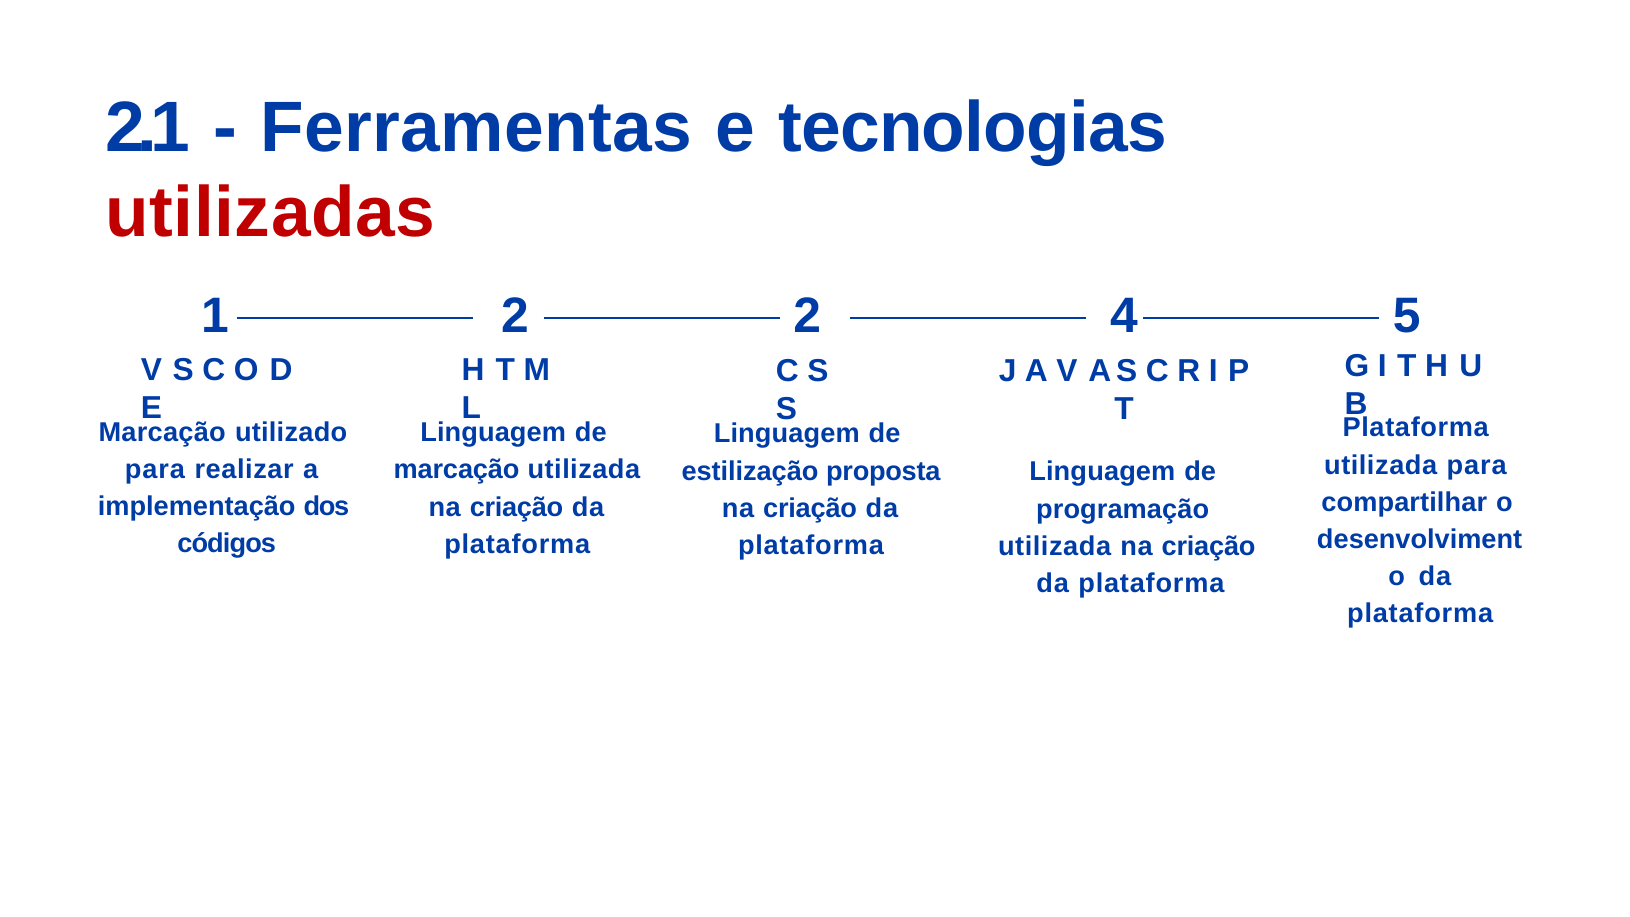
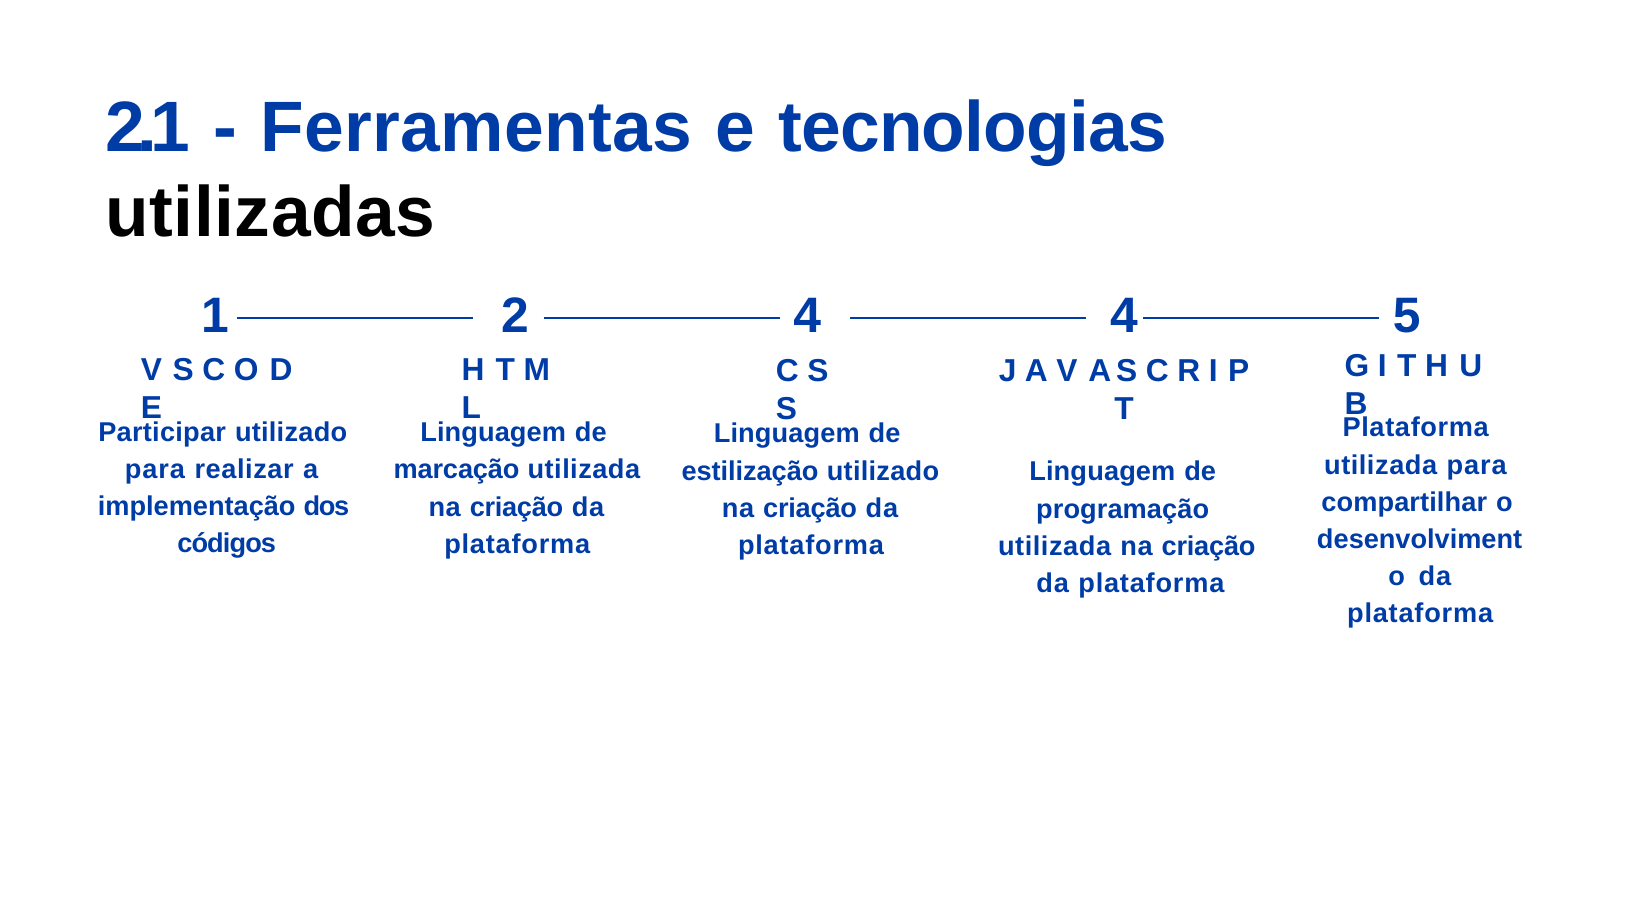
utilizadas colour: red -> black
2 2: 2 -> 4
Marcação at (162, 432): Marcação -> Participar
estilização proposta: proposta -> utilizado
